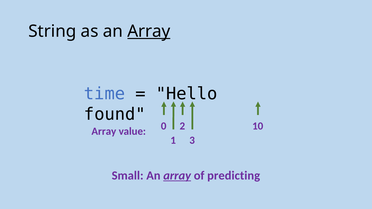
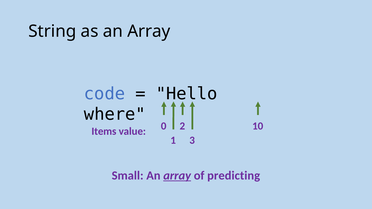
Array at (149, 31) underline: present -> none
time: time -> code
found: found -> where
Array at (104, 131): Array -> Items
